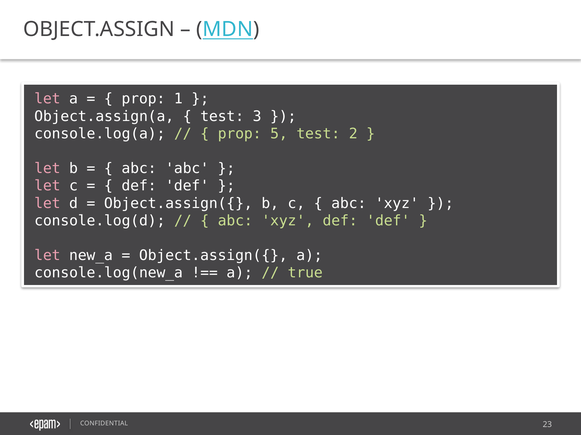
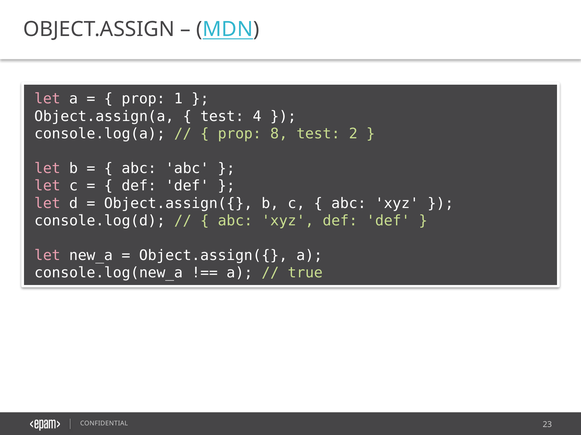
3: 3 -> 4
5: 5 -> 8
